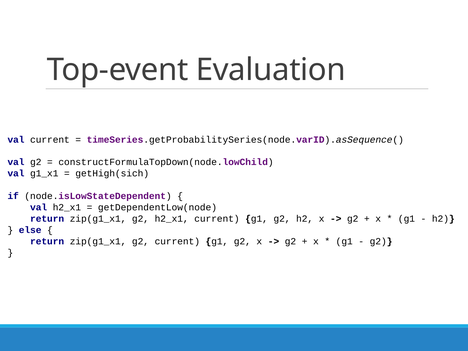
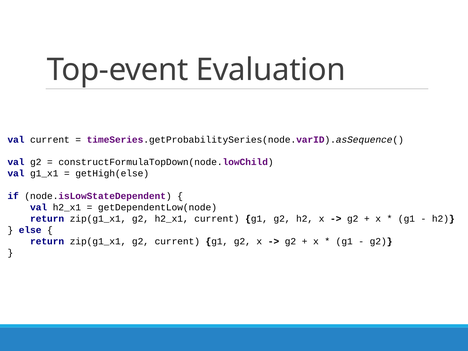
getHigh(sich: getHigh(sich -> getHigh(else
